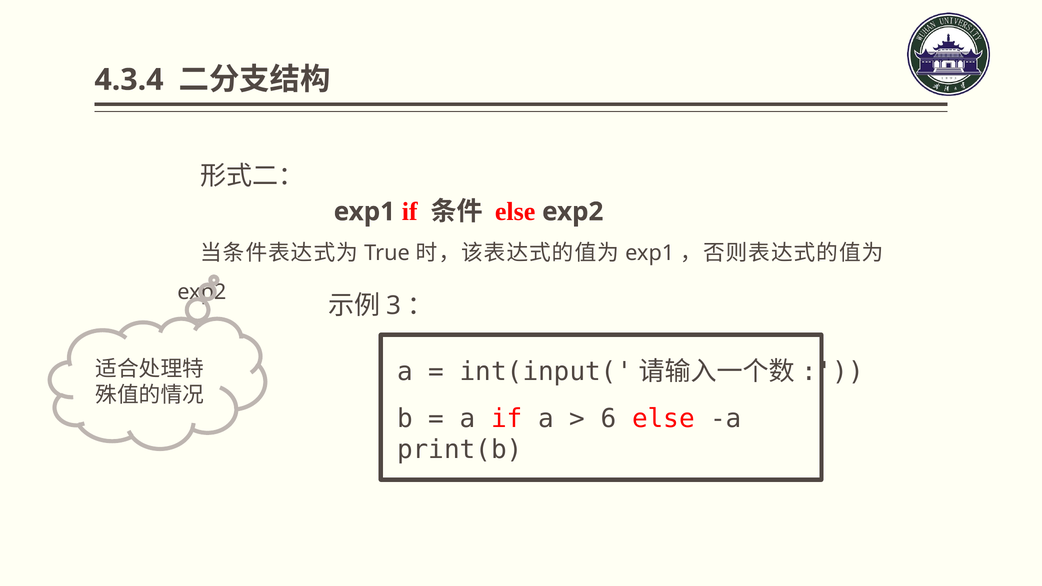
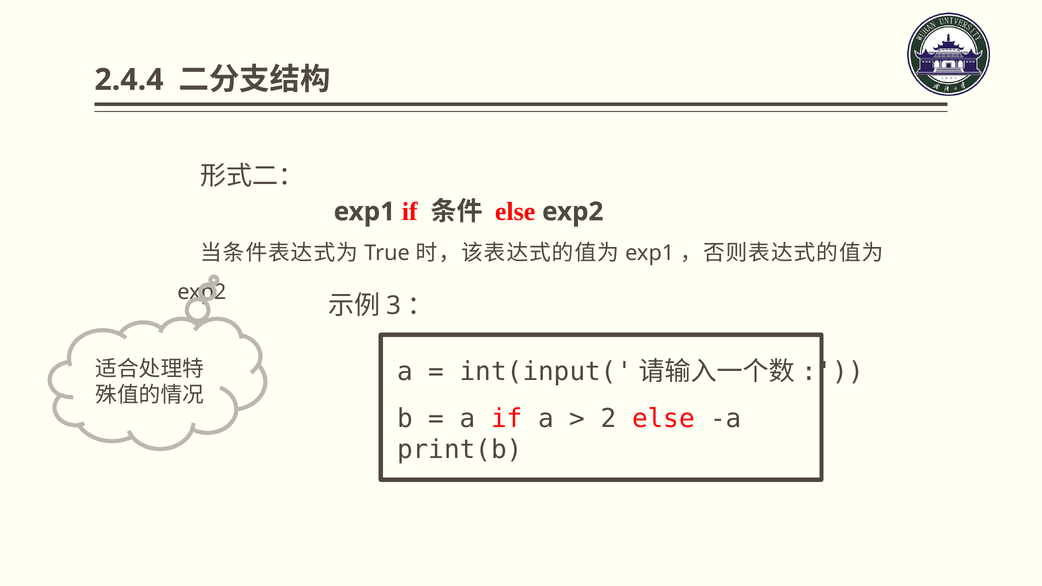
4.3.4: 4.3.4 -> 2.4.4
6: 6 -> 2
